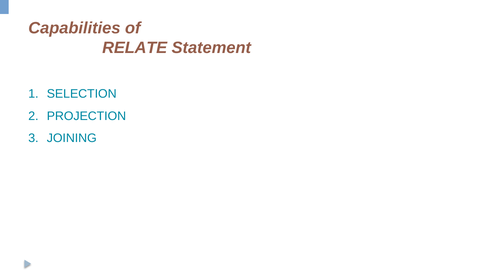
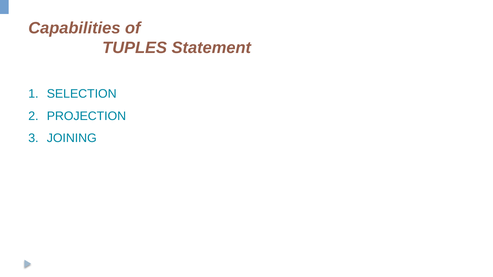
RELATE: RELATE -> TUPLES
